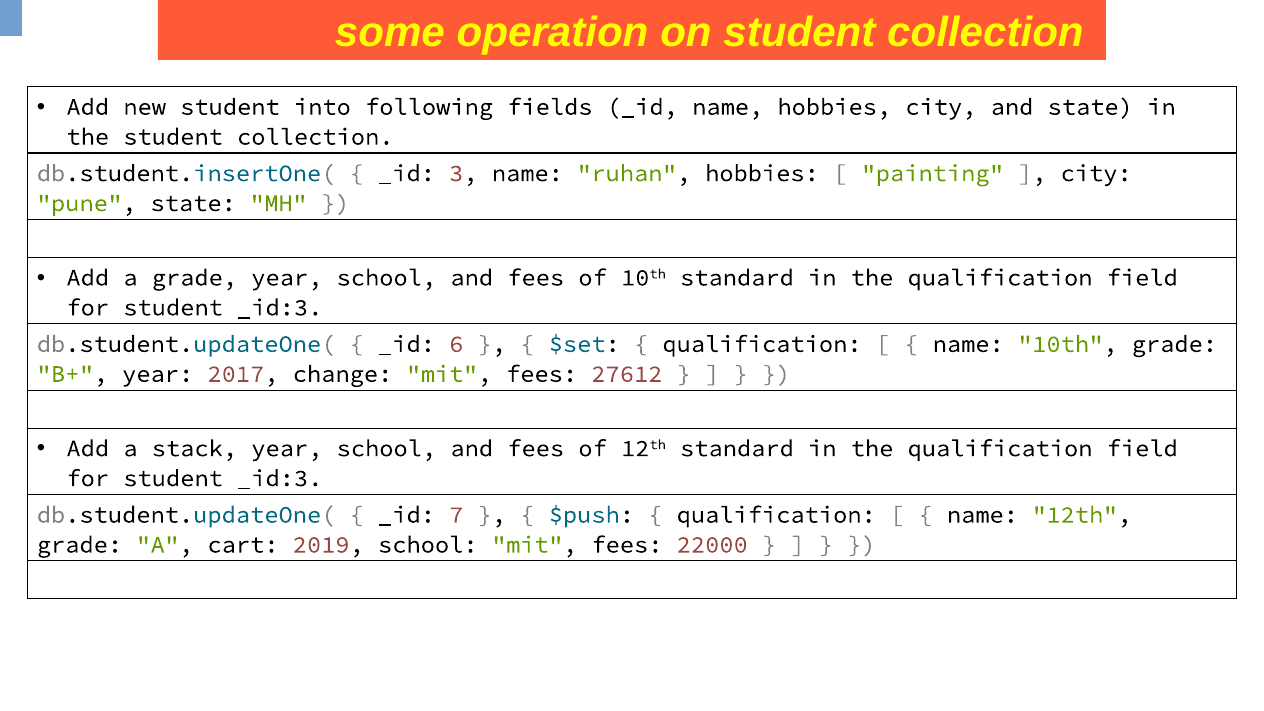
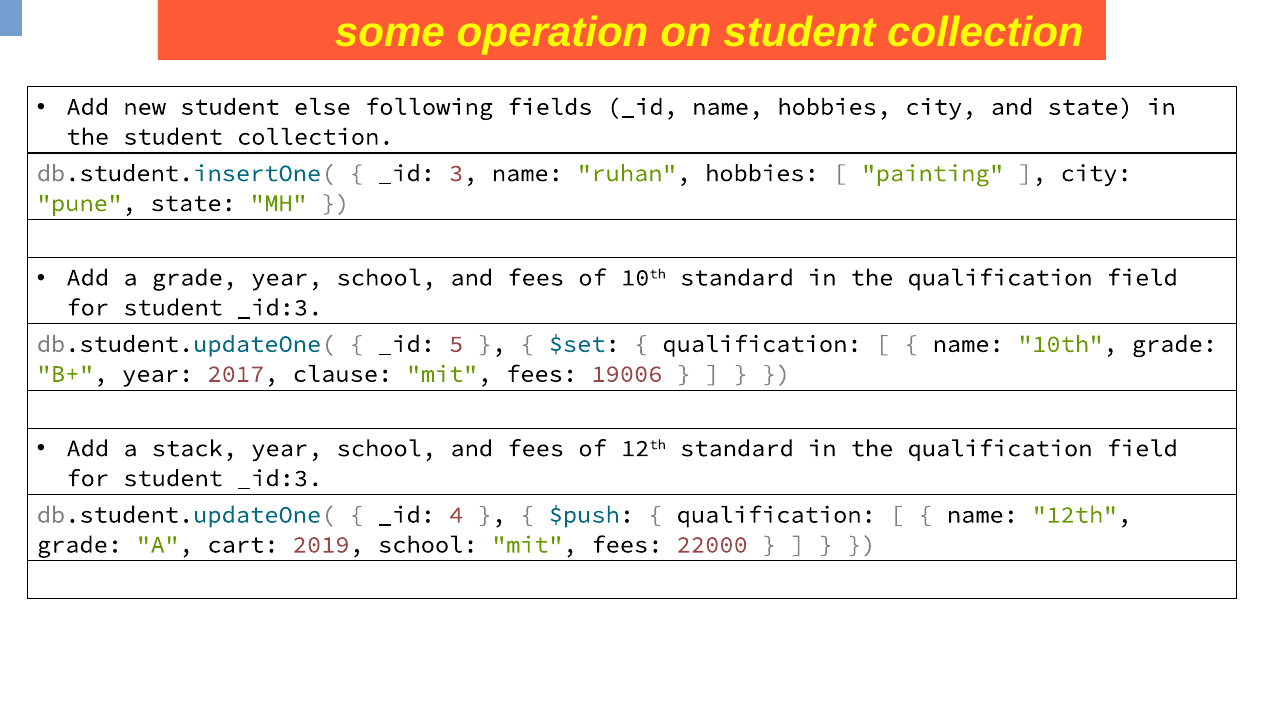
into: into -> else
6: 6 -> 5
change: change -> clause
27612: 27612 -> 19006
7: 7 -> 4
